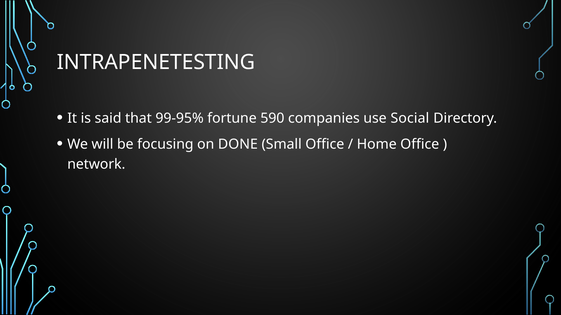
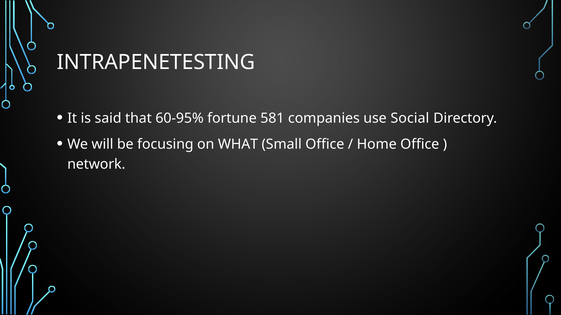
99-95%: 99-95% -> 60-95%
590: 590 -> 581
DONE: DONE -> WHAT
